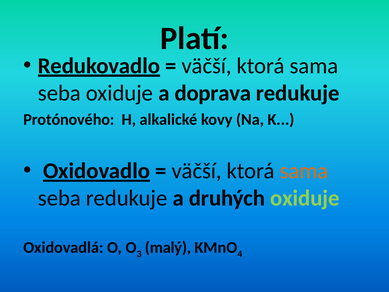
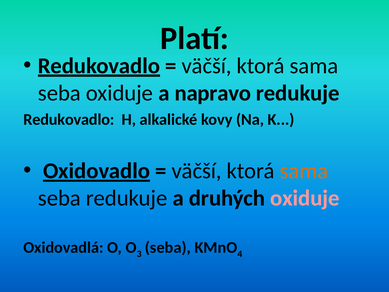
doprava: doprava -> napravo
Protónového at (69, 119): Protónového -> Redukovadlo
oxiduje at (305, 198) colour: light green -> pink
malý at (168, 247): malý -> seba
